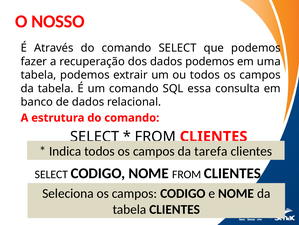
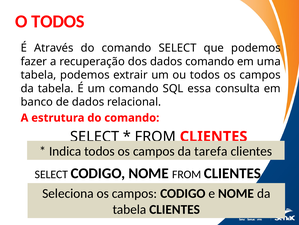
O NOSSO: NOSSO -> TODOS
dados podemos: podemos -> comando
